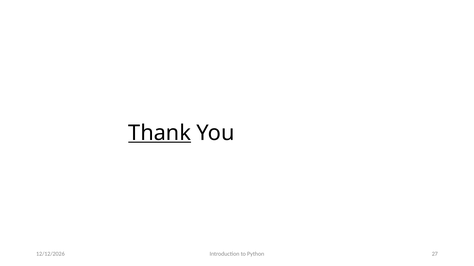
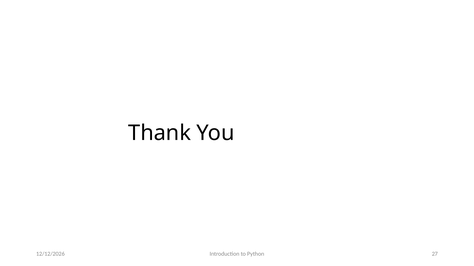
Thank underline: present -> none
